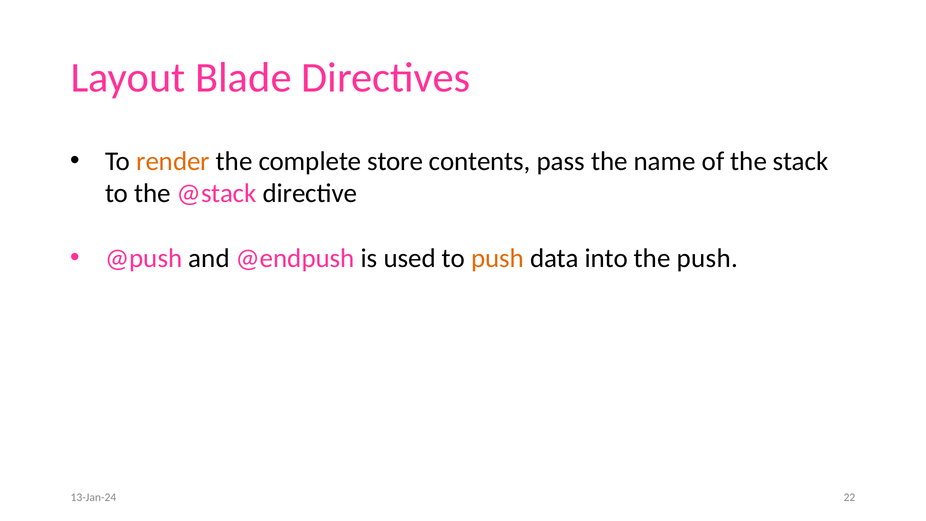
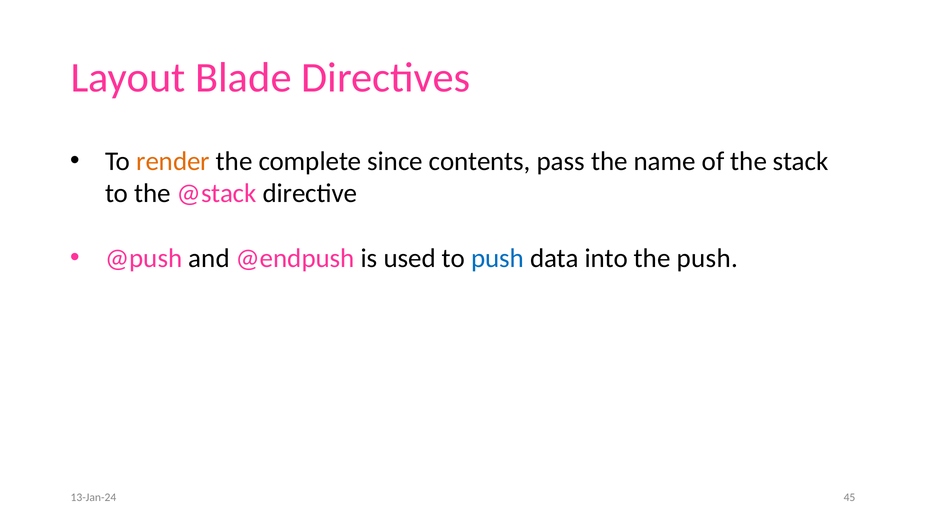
store: store -> since
push at (498, 258) colour: orange -> blue
22: 22 -> 45
